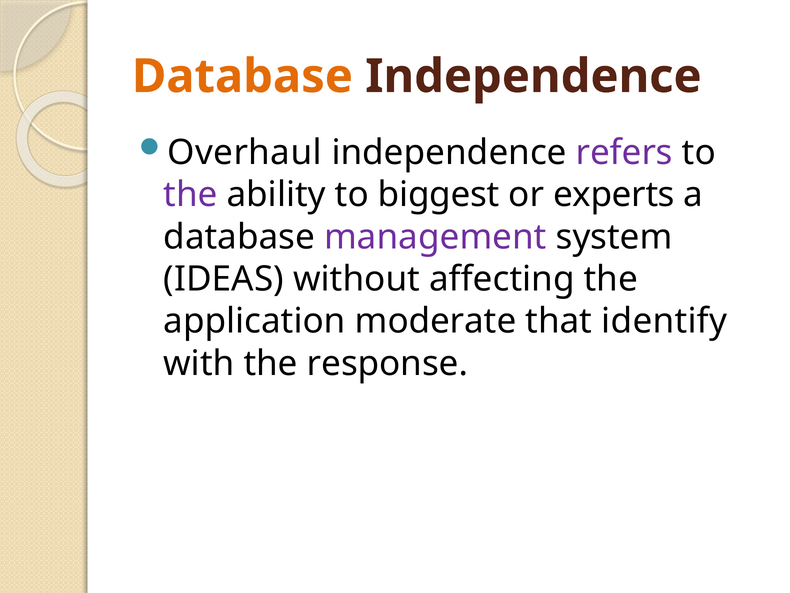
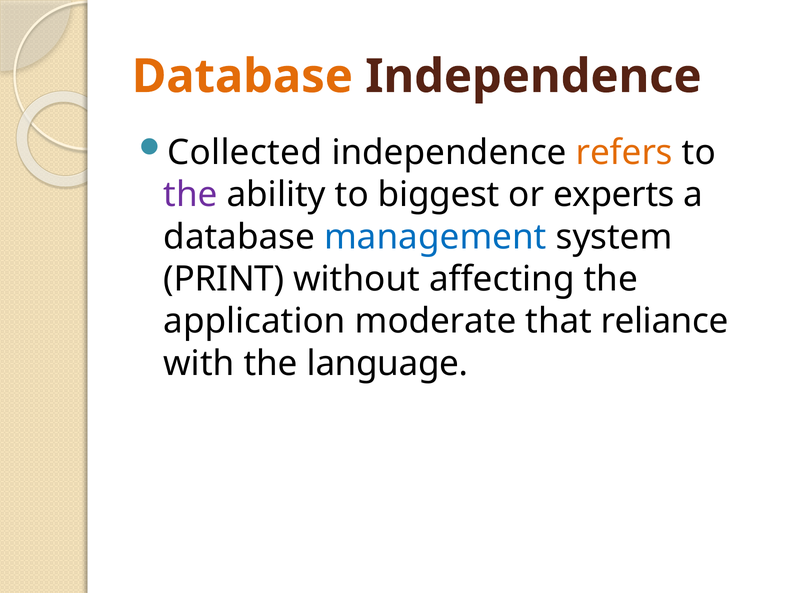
Overhaul: Overhaul -> Collected
refers colour: purple -> orange
management colour: purple -> blue
IDEAS: IDEAS -> PRINT
identify: identify -> reliance
response: response -> language
